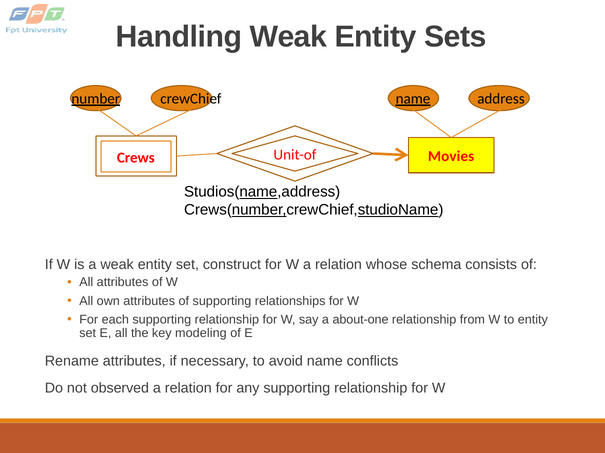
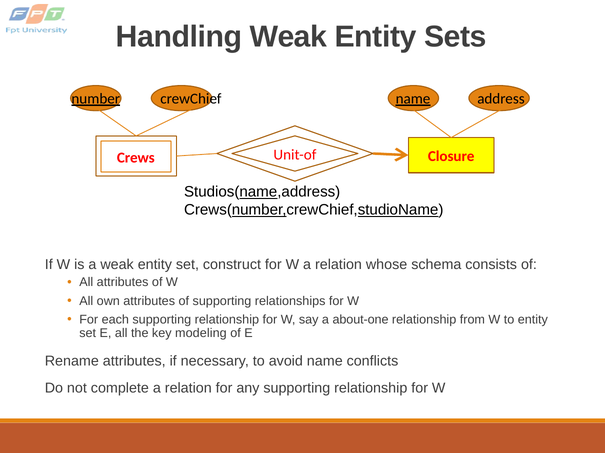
Movies: Movies -> Closure
observed: observed -> complete
